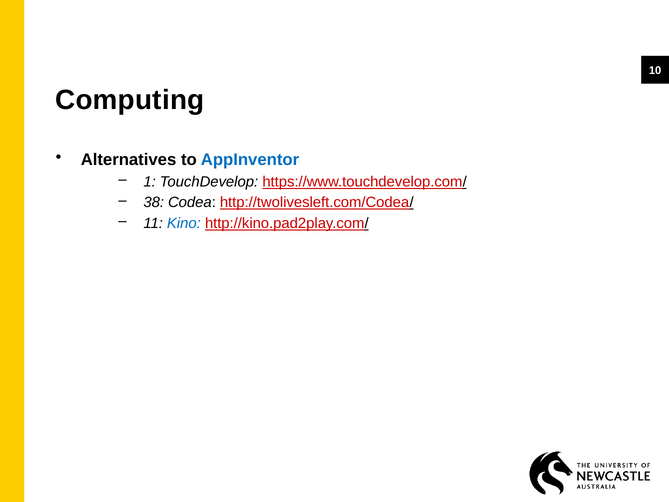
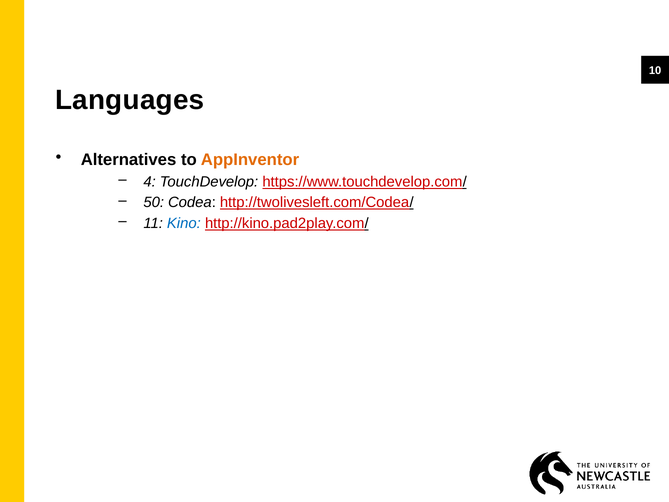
Computing: Computing -> Languages
AppInventor colour: blue -> orange
1: 1 -> 4
38: 38 -> 50
